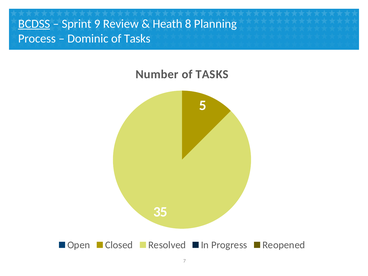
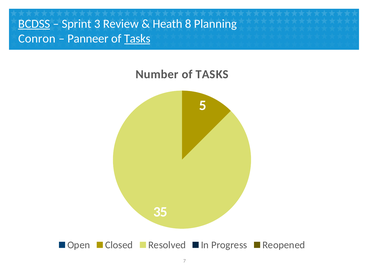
9: 9 -> 3
Process: Process -> Conron
Dominic: Dominic -> Panneer
Tasks at (137, 39) underline: none -> present
